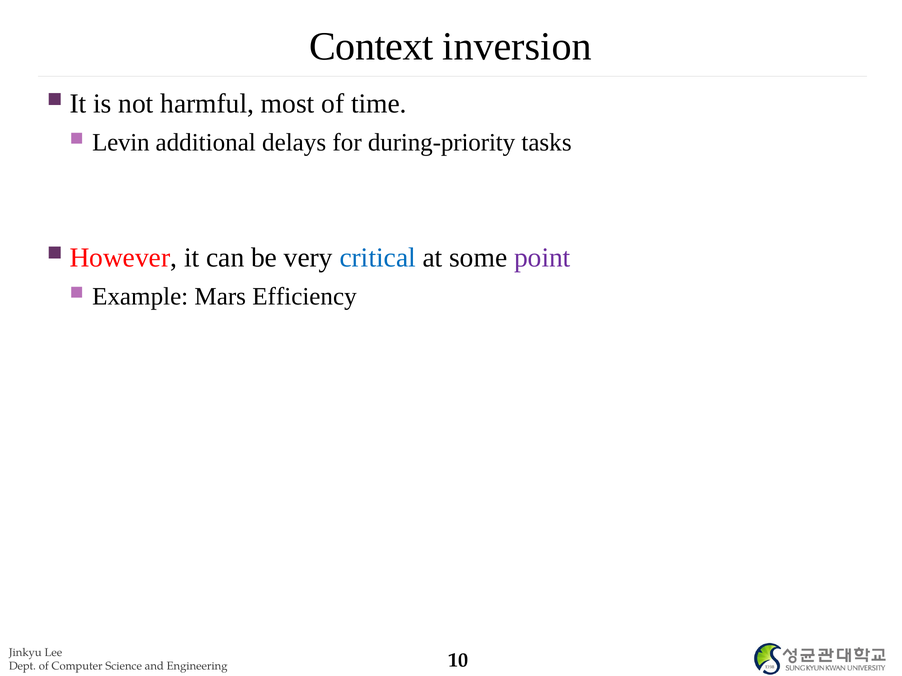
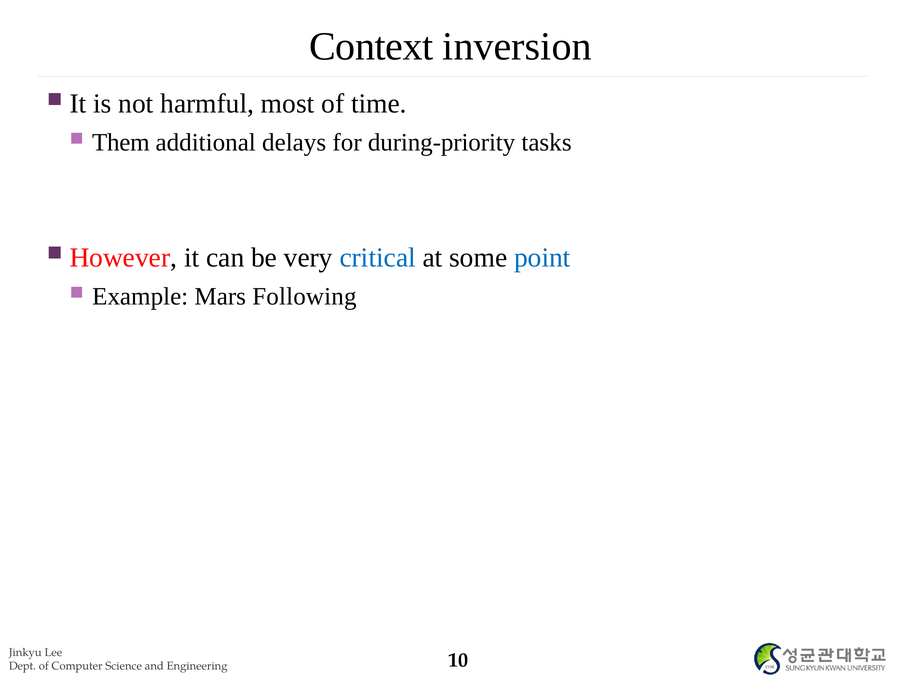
Levin: Levin -> Them
point colour: purple -> blue
Efficiency: Efficiency -> Following
